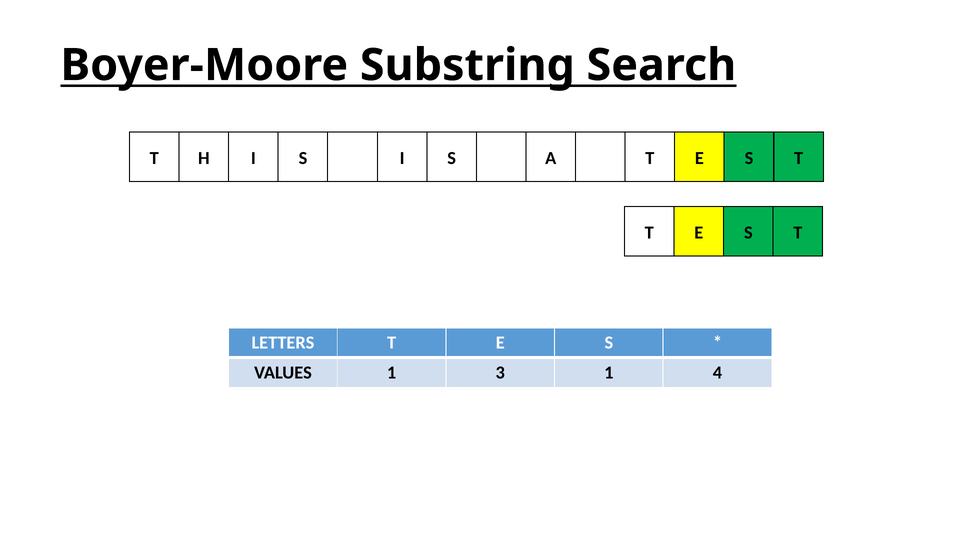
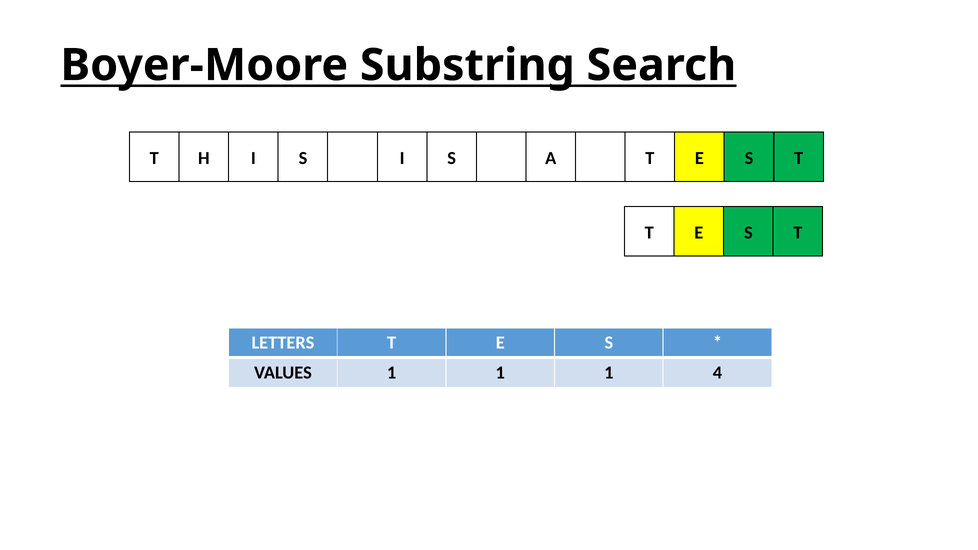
VALUES 1 3: 3 -> 1
